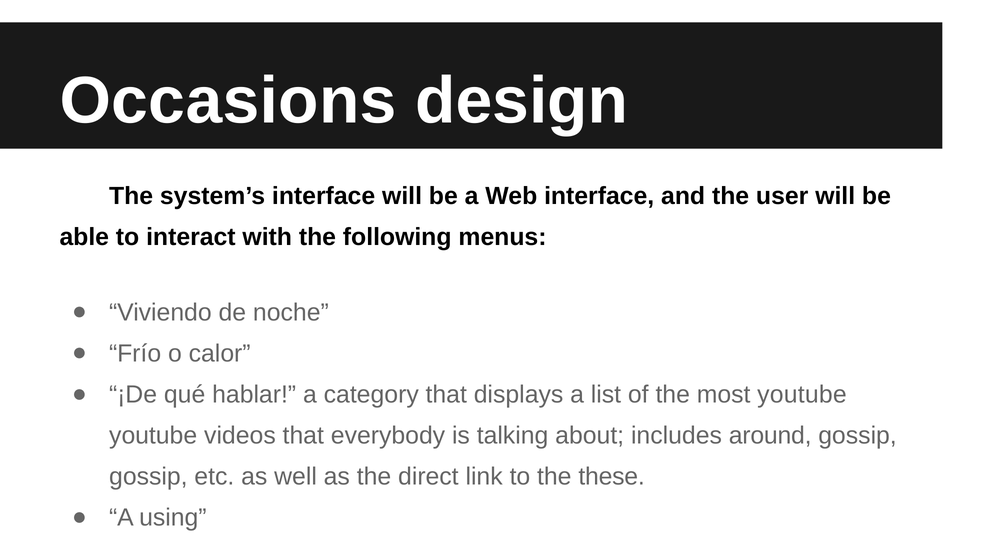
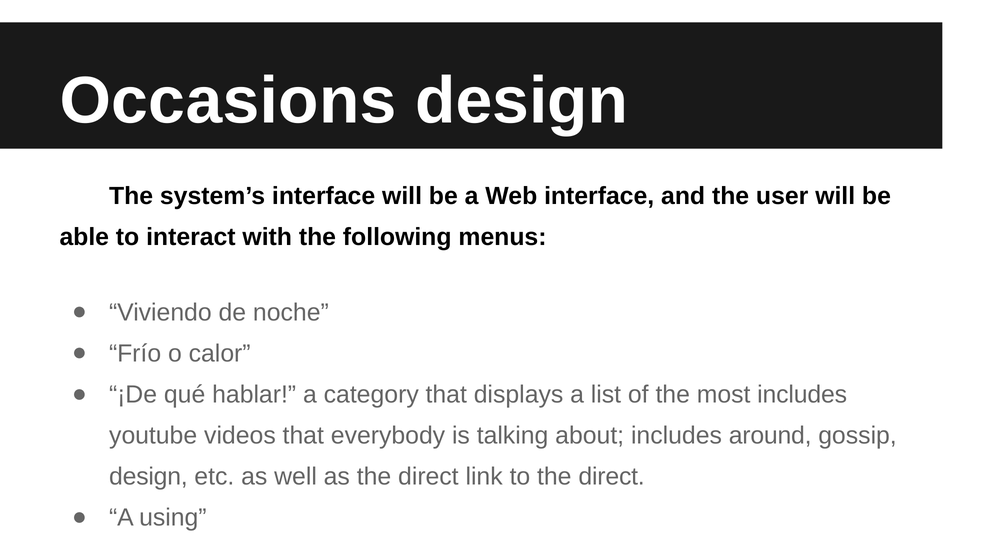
most youtube: youtube -> includes
gossip at (148, 477): gossip -> design
to the these: these -> direct
